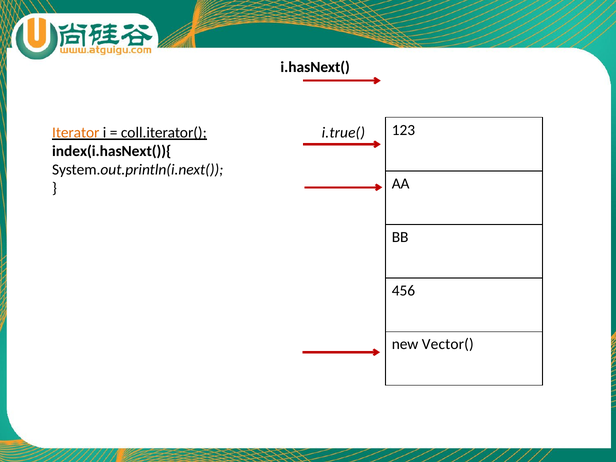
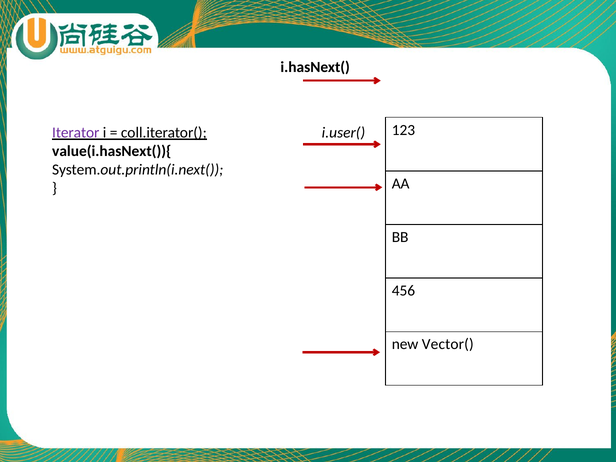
Iterator colour: orange -> purple
i.true(: i.true( -> i.user(
index(i.hasNext()){: index(i.hasNext()){ -> value(i.hasNext()){
